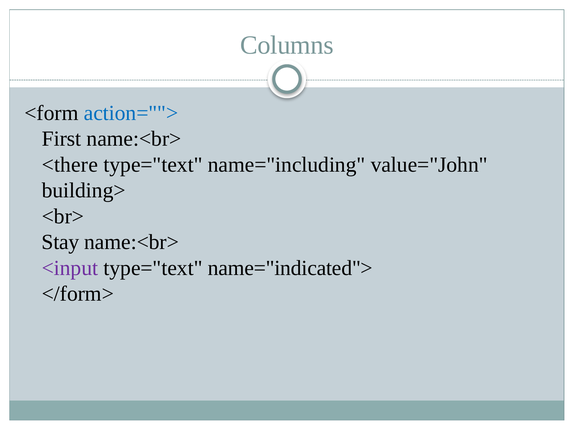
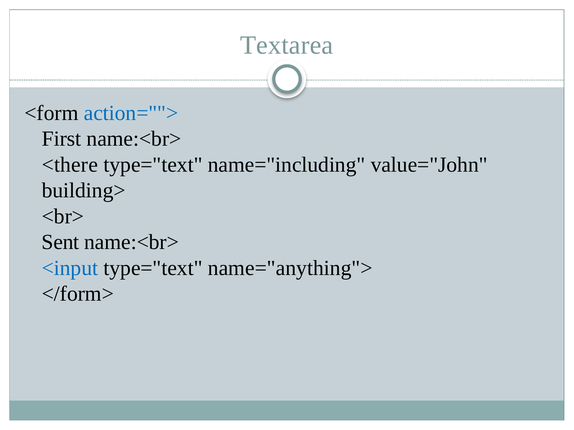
Columns: Columns -> Textarea
Stay: Stay -> Sent
<input colour: purple -> blue
name="indicated">: name="indicated"> -> name="anything">
